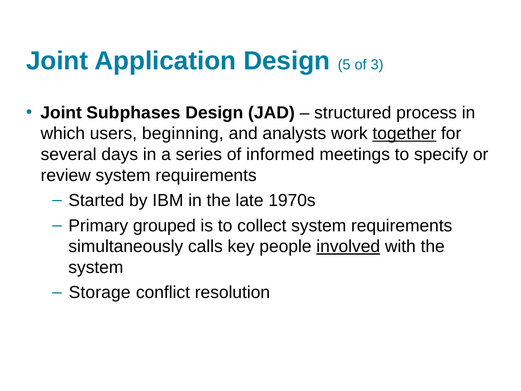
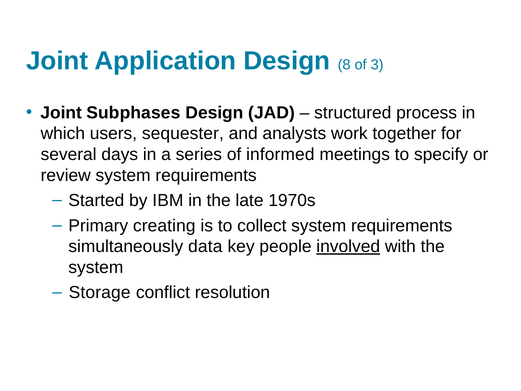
5: 5 -> 8
beginning: beginning -> sequester
together underline: present -> none
grouped: grouped -> creating
calls: calls -> data
